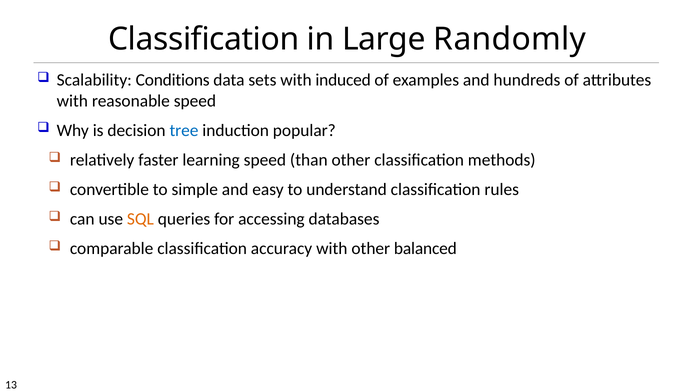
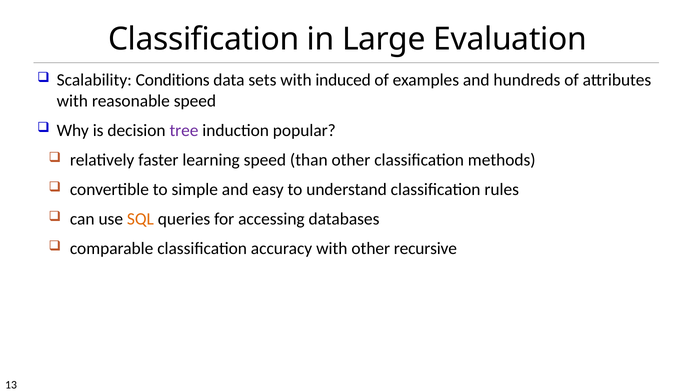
Randomly: Randomly -> Evaluation
tree colour: blue -> purple
balanced: balanced -> recursive
